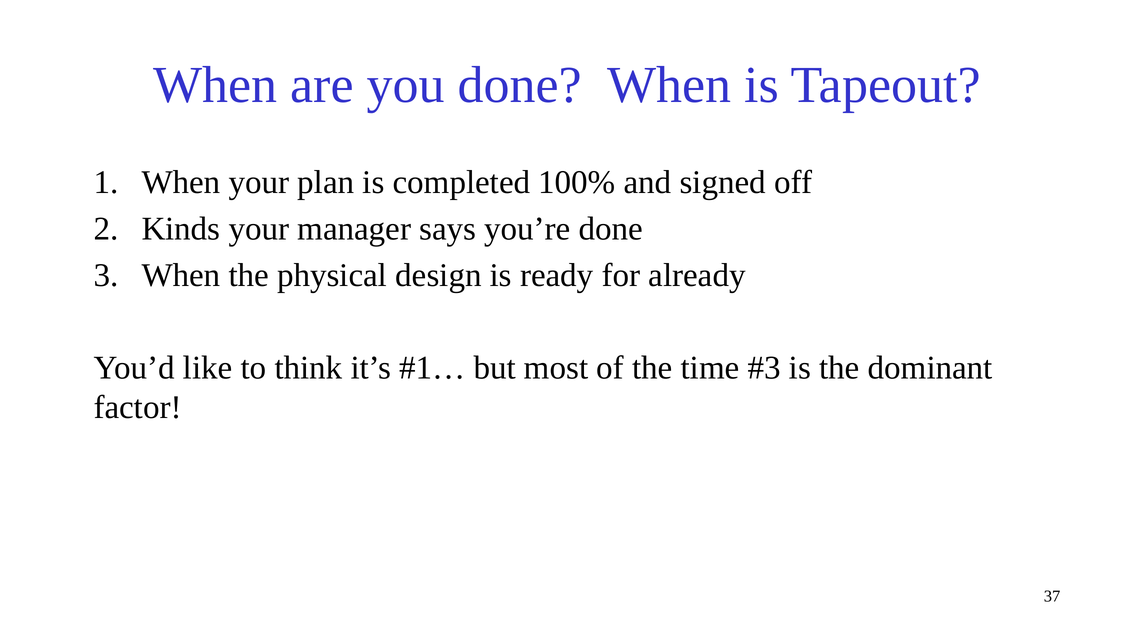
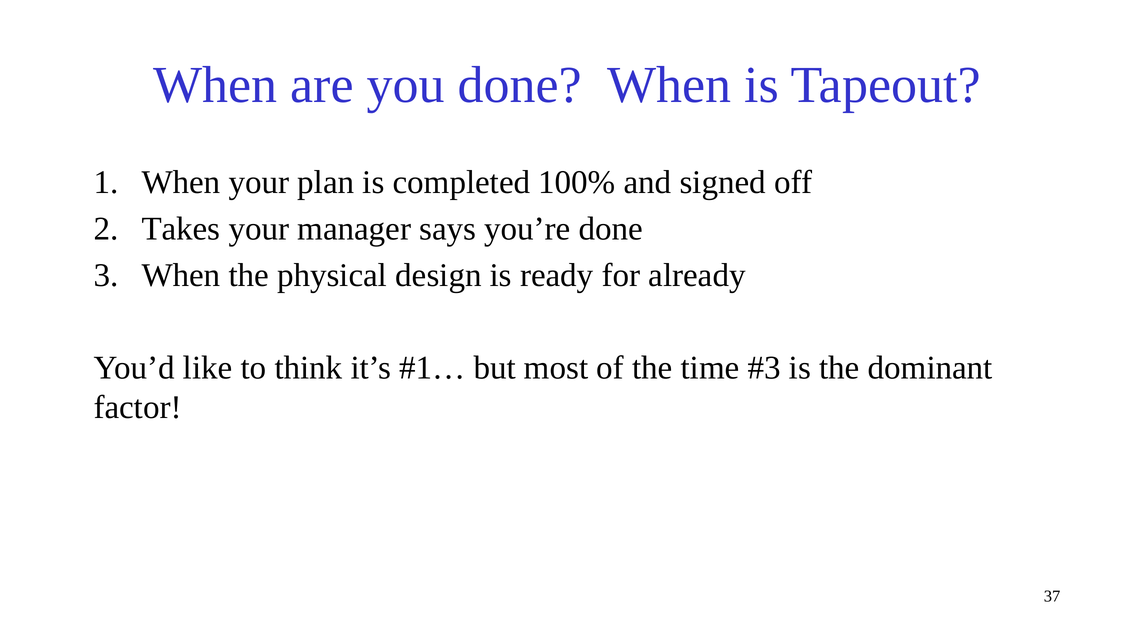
Kinds: Kinds -> Takes
